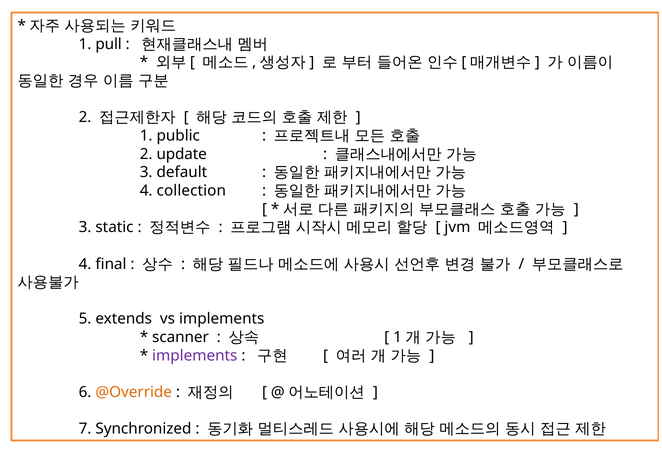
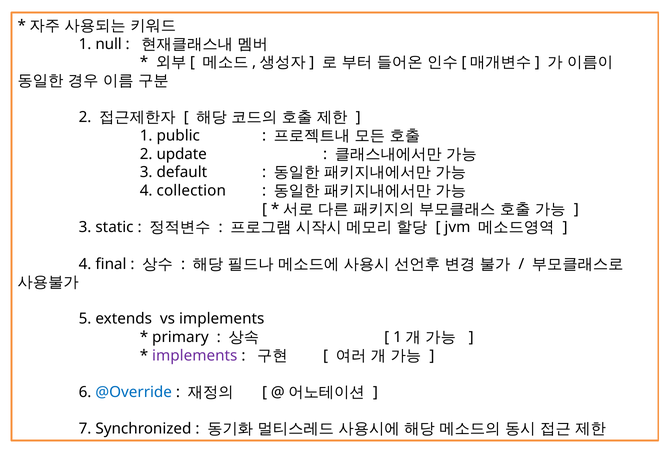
pull: pull -> null
scanner: scanner -> primary
@Override colour: orange -> blue
